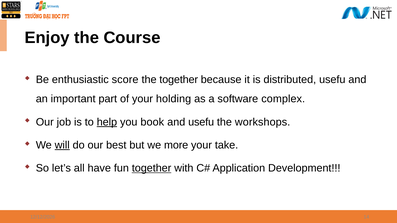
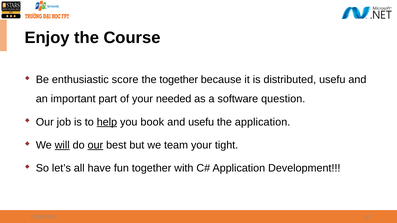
holding: holding -> needed
complex: complex -> question
the workshops: workshops -> application
our at (95, 145) underline: none -> present
more: more -> team
take: take -> tight
together at (152, 168) underline: present -> none
